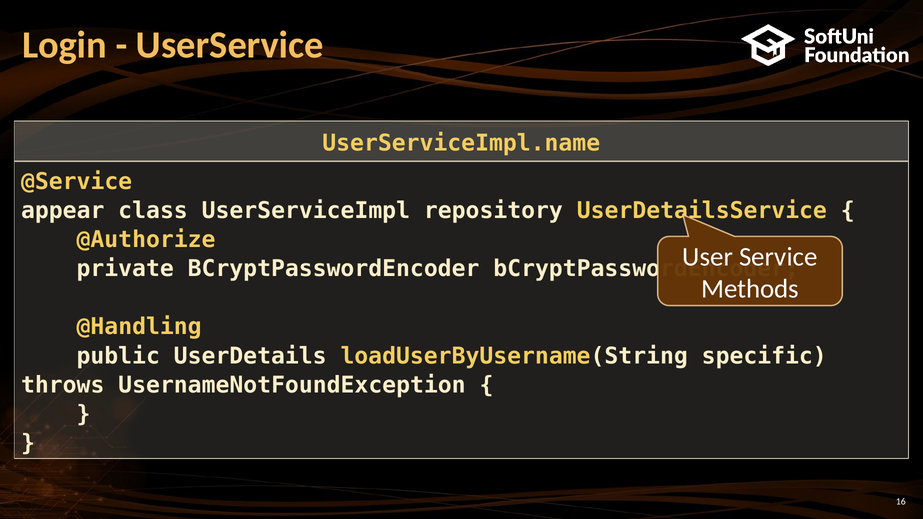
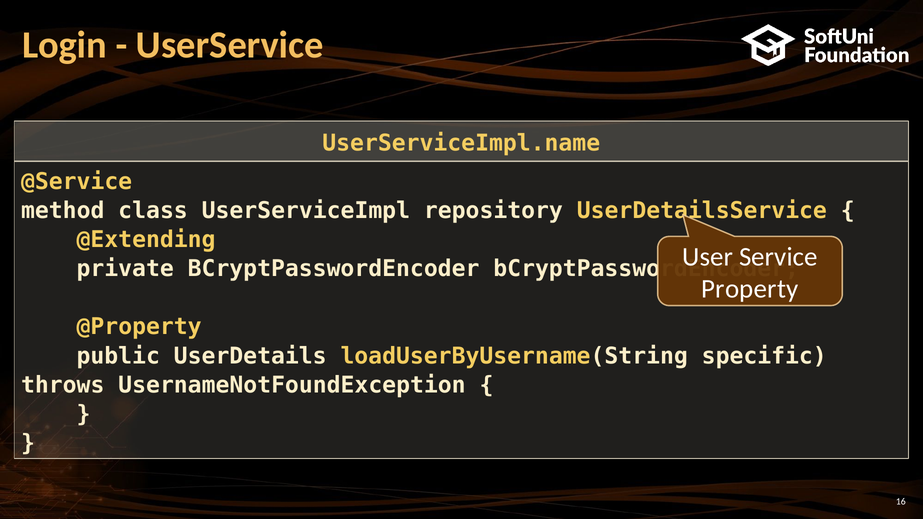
appear: appear -> method
@Authorize: @Authorize -> @Extending
Methods: Methods -> Property
@Handling: @Handling -> @Property
